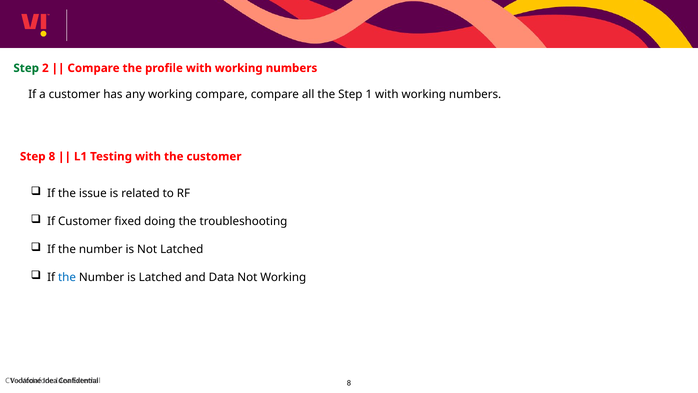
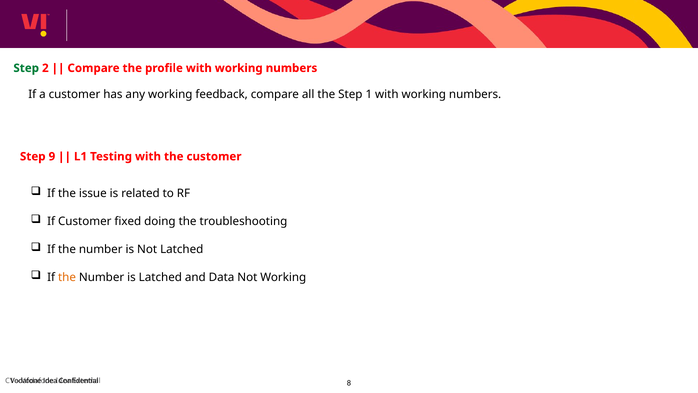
working compare: compare -> feedback
Step 8: 8 -> 9
the at (67, 277) colour: blue -> orange
